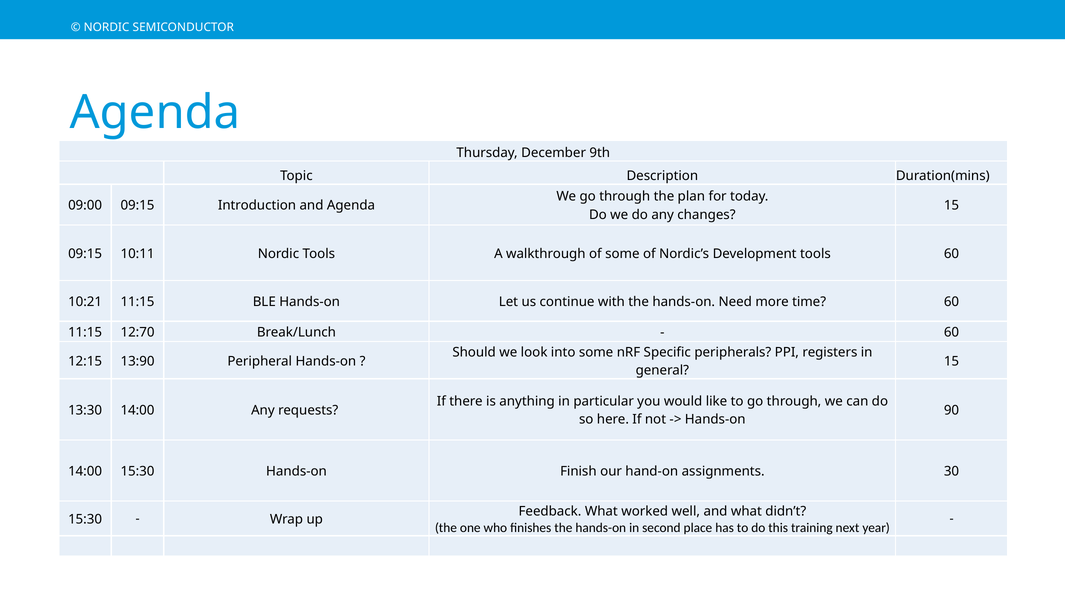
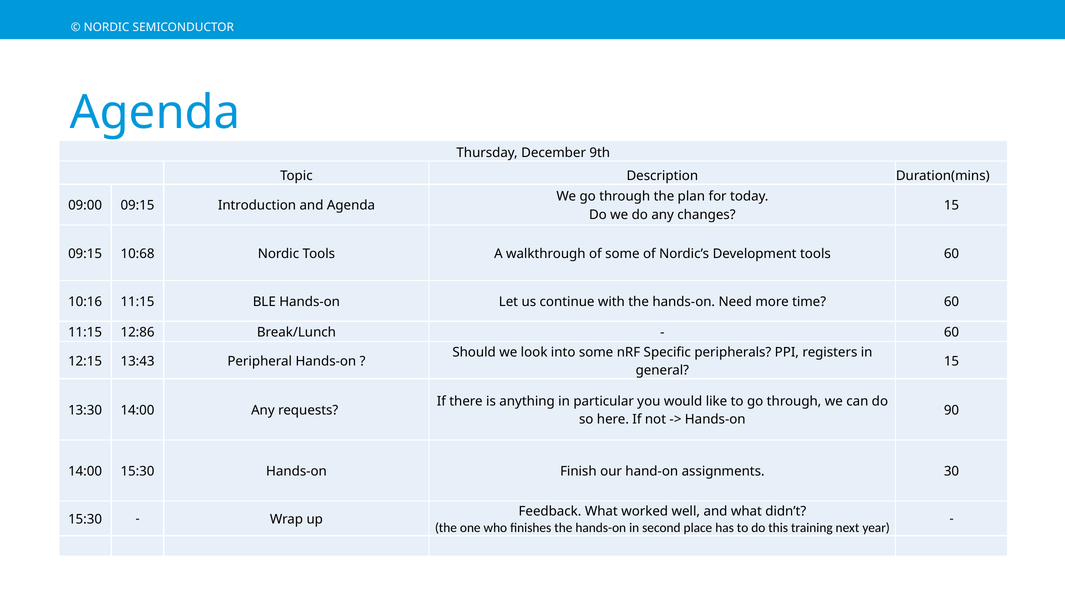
10:11: 10:11 -> 10:68
10:21: 10:21 -> 10:16
12:70: 12:70 -> 12:86
13:90: 13:90 -> 13:43
